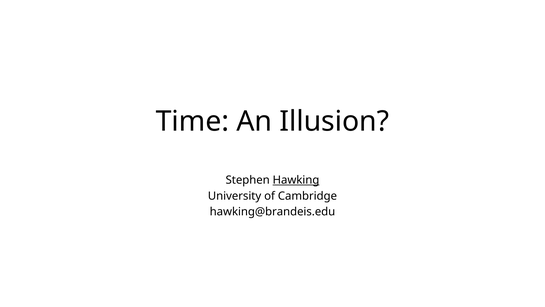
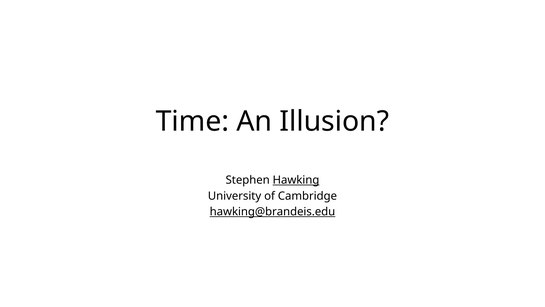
hawking@brandeis.edu underline: none -> present
